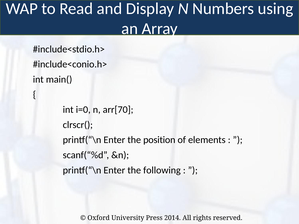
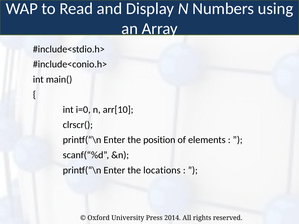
arr[70: arr[70 -> arr[10
following: following -> locations
